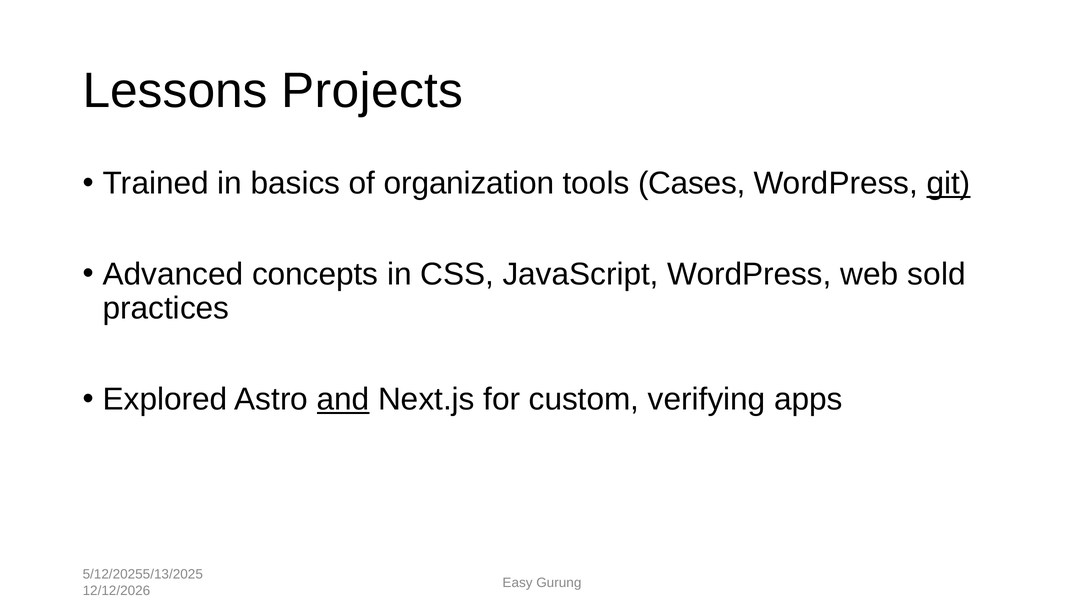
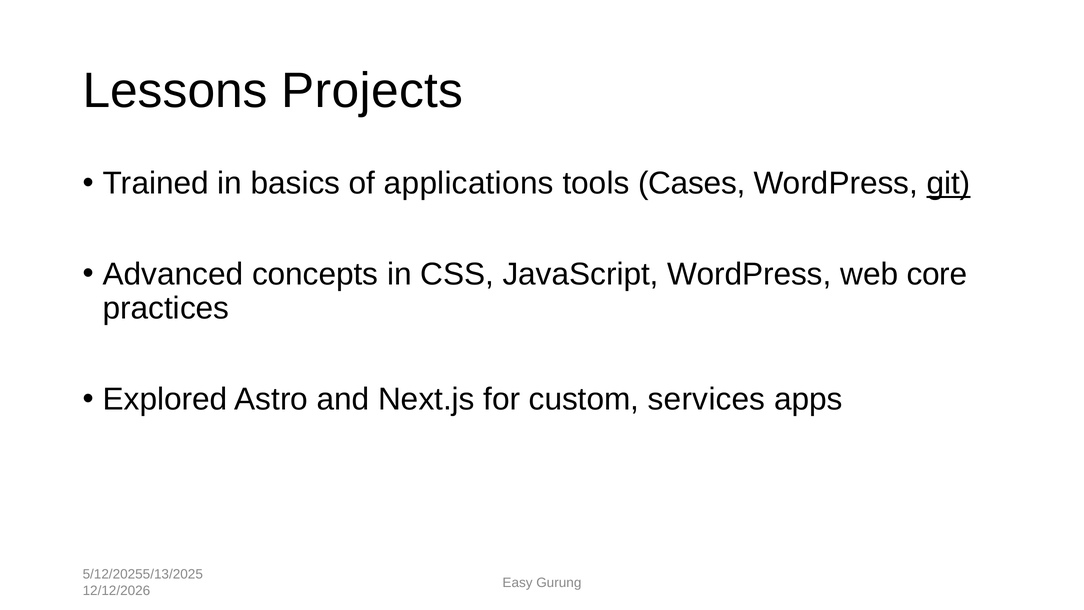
organization: organization -> applications
sold: sold -> core
and underline: present -> none
verifying: verifying -> services
